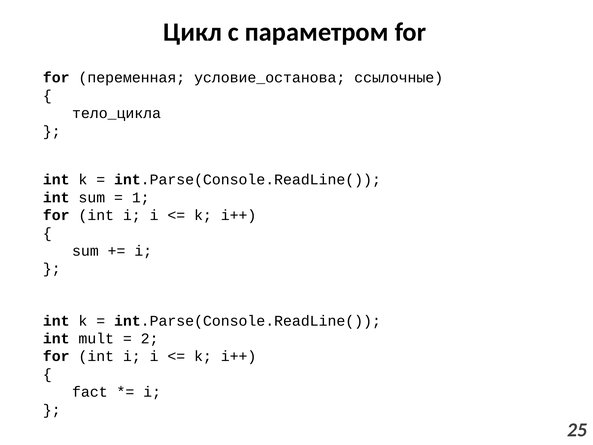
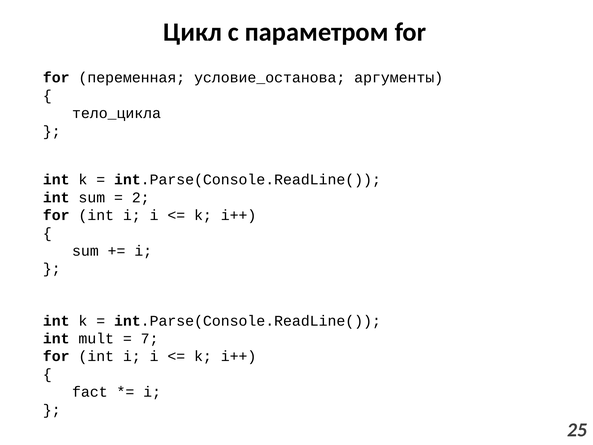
ссылочные: ссылочные -> аргументы
1: 1 -> 2
2: 2 -> 7
